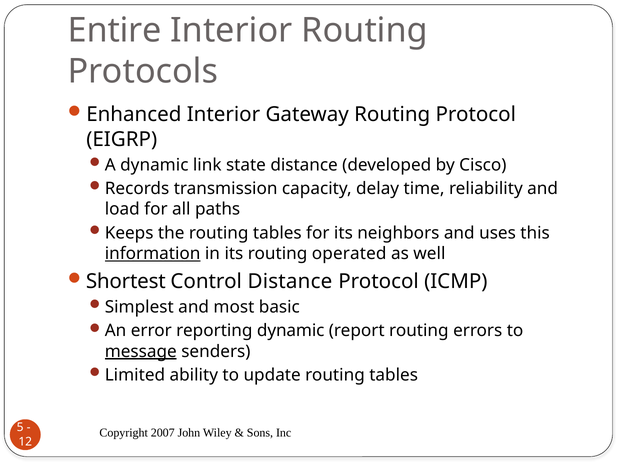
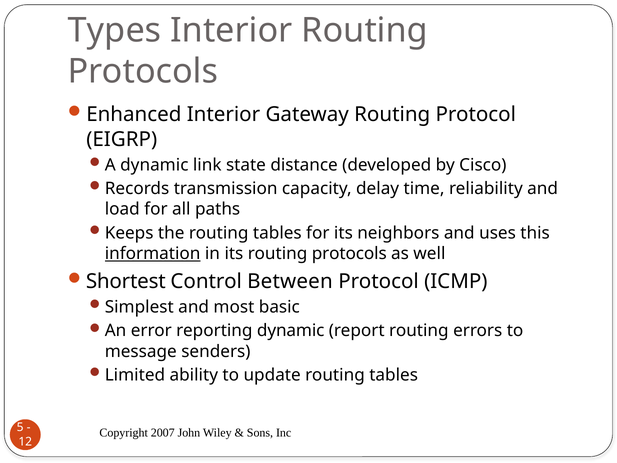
Entire: Entire -> Types
its routing operated: operated -> protocols
Control Distance: Distance -> Between
message underline: present -> none
